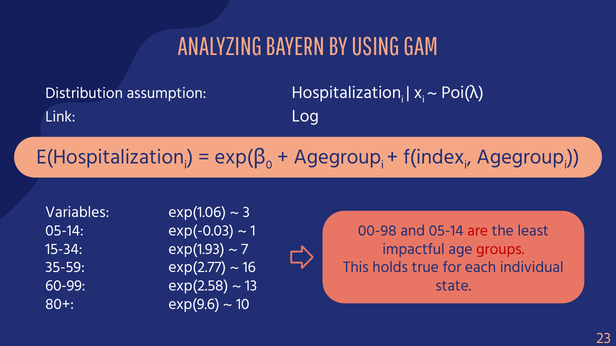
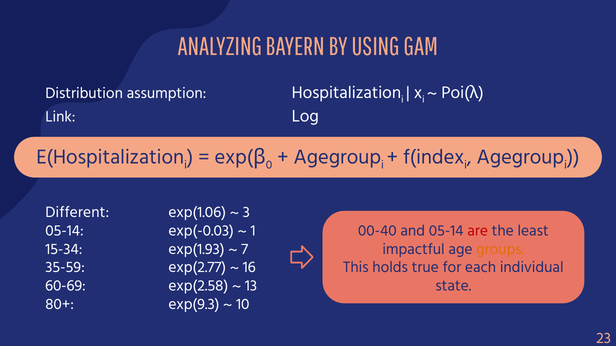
Variables: Variables -> Different
00-98: 00-98 -> 00-40
groups colour: red -> orange
60-99: 60-99 -> 60-69
exp(9.6: exp(9.6 -> exp(9.3
